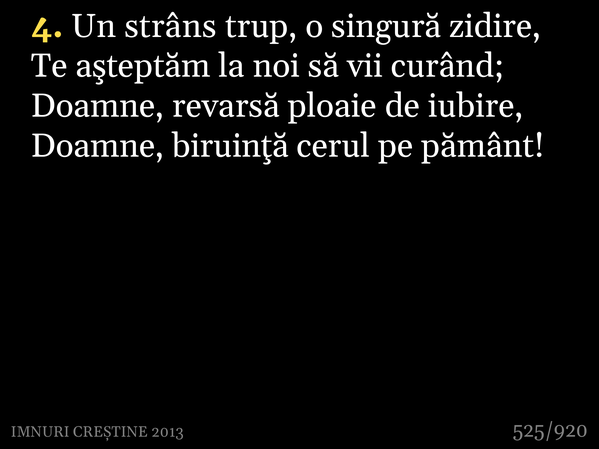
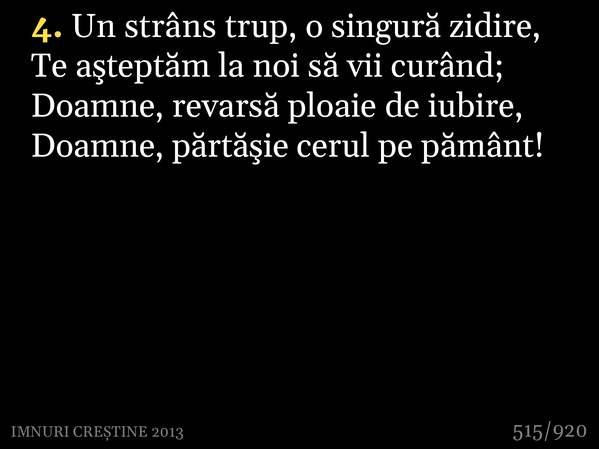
biruinţă: biruinţă -> părtăşie
525/920: 525/920 -> 515/920
